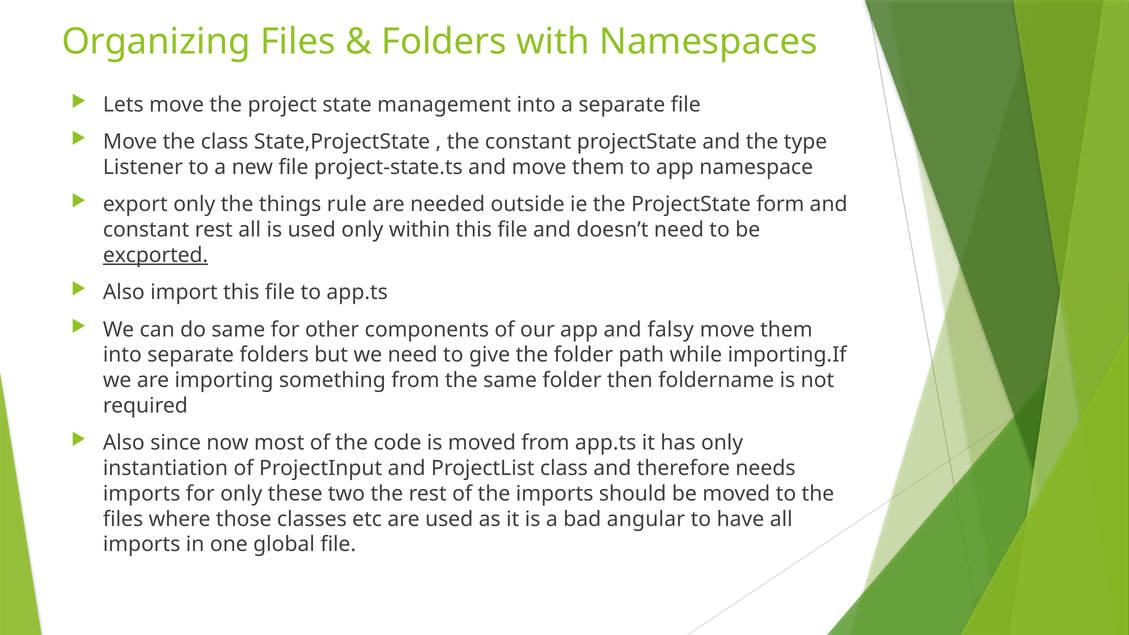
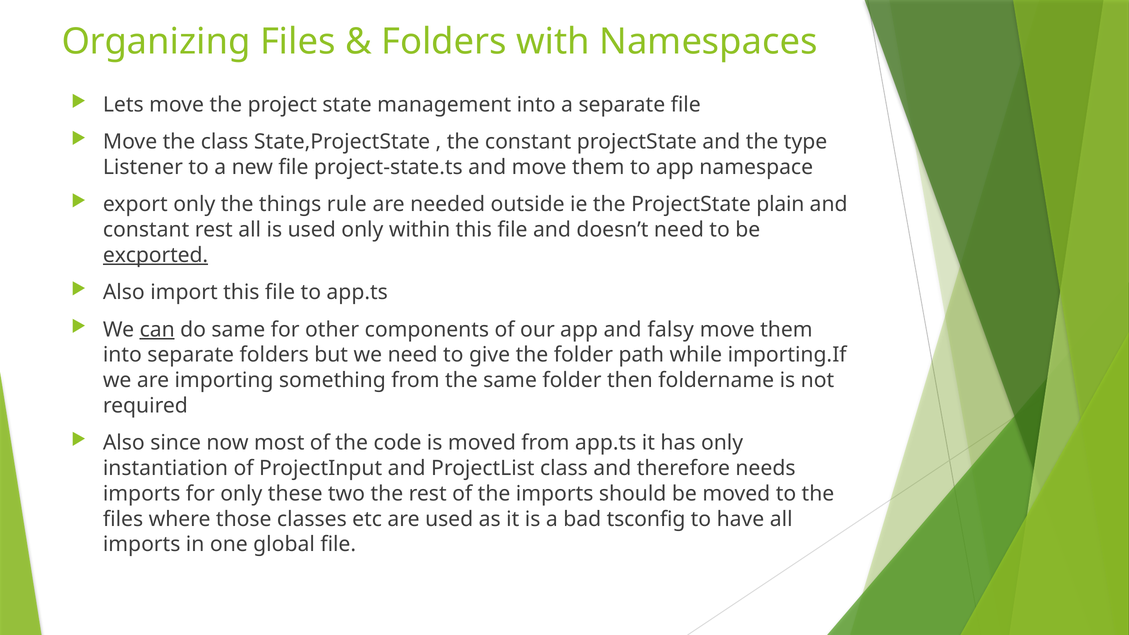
form: form -> plain
can underline: none -> present
angular: angular -> tsconfig
